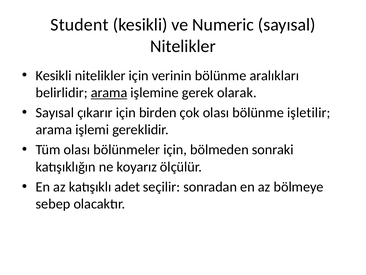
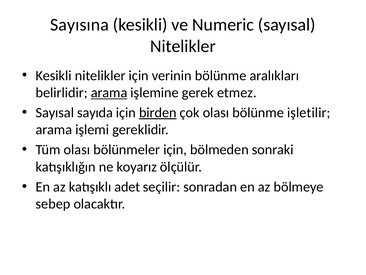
Student: Student -> Sayısına
olarak: olarak -> etmez
çıkarır: çıkarır -> sayıda
birden underline: none -> present
